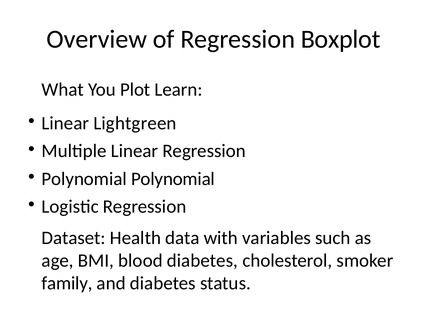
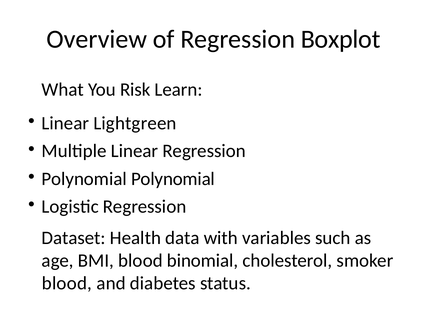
Plot: Plot -> Risk
blood diabetes: diabetes -> binomial
family at (67, 283): family -> blood
